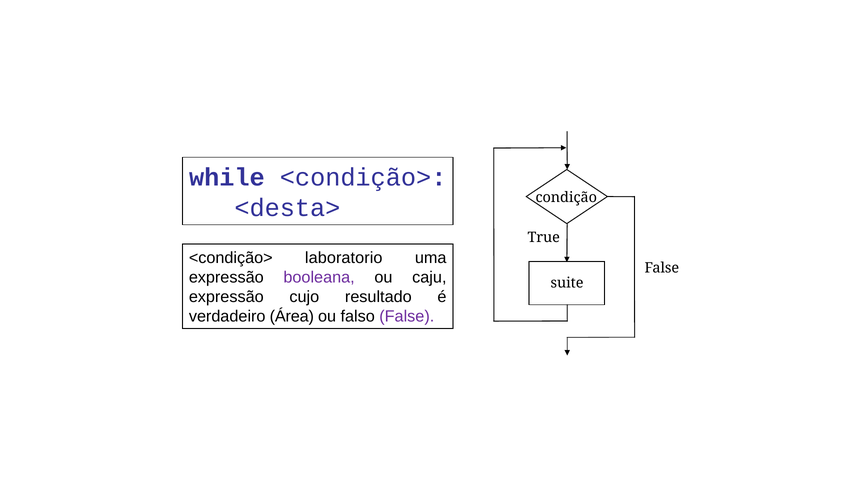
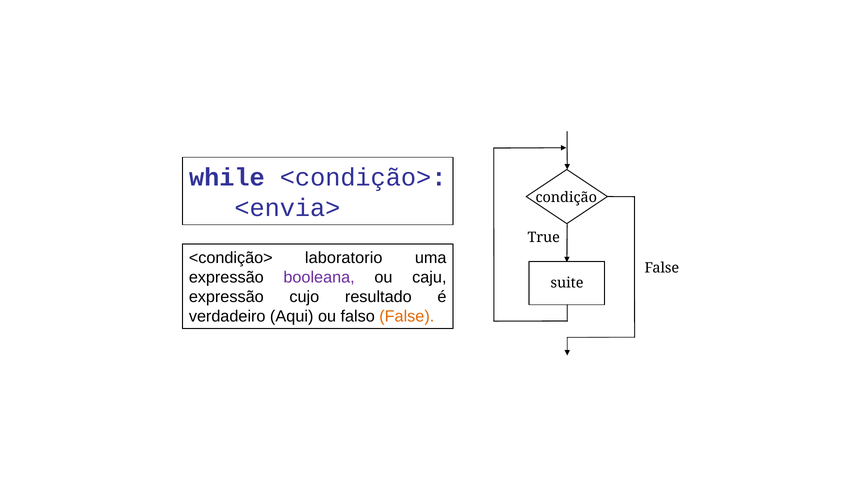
<desta>: <desta> -> <envia>
Área: Área -> Aqui
False at (407, 317) colour: purple -> orange
